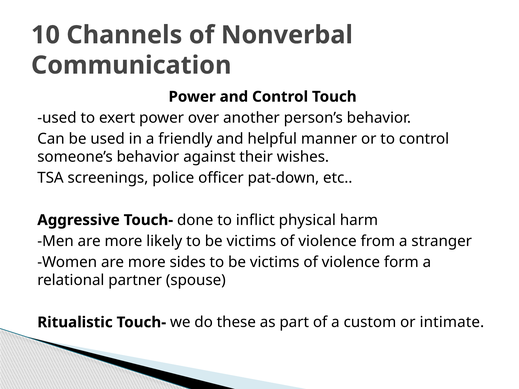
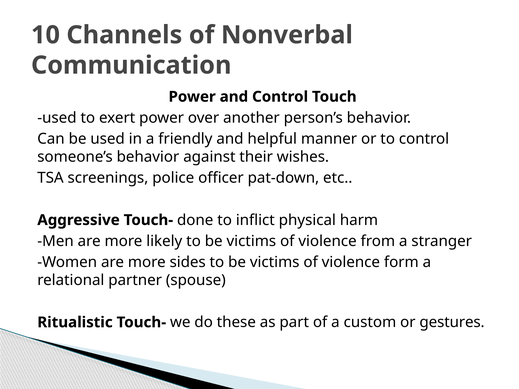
intimate: intimate -> gestures
